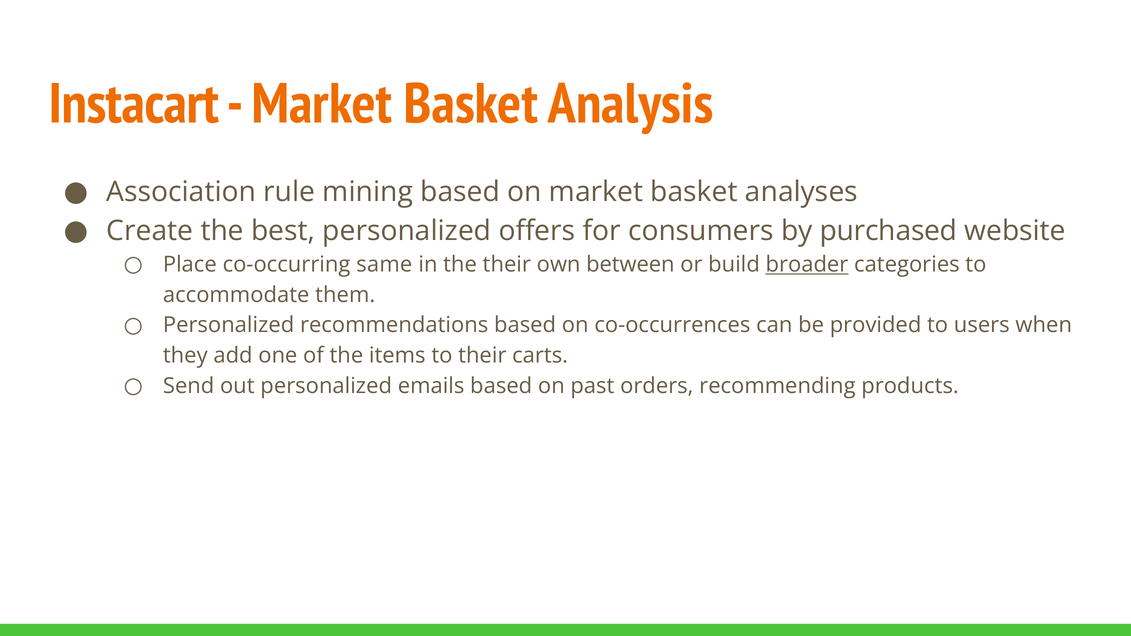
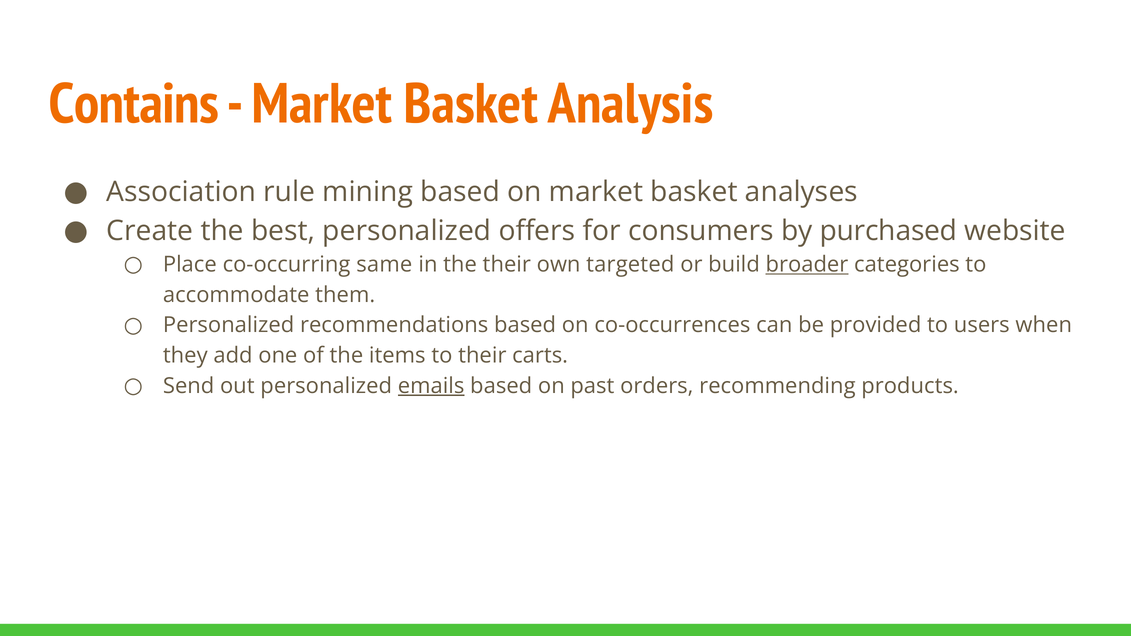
Instacart: Instacart -> Contains
between: between -> targeted
emails underline: none -> present
